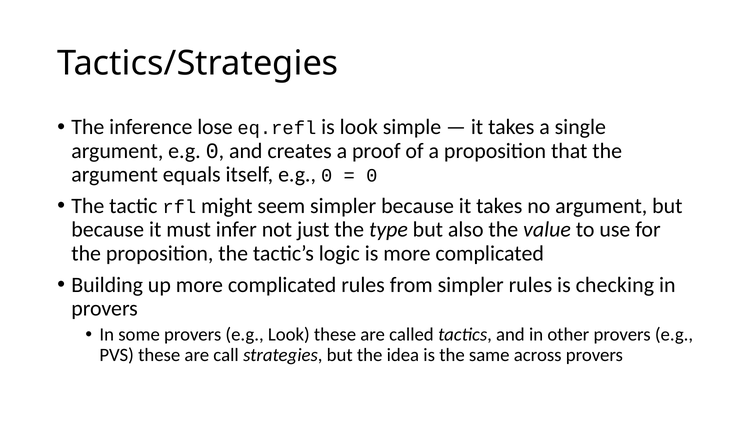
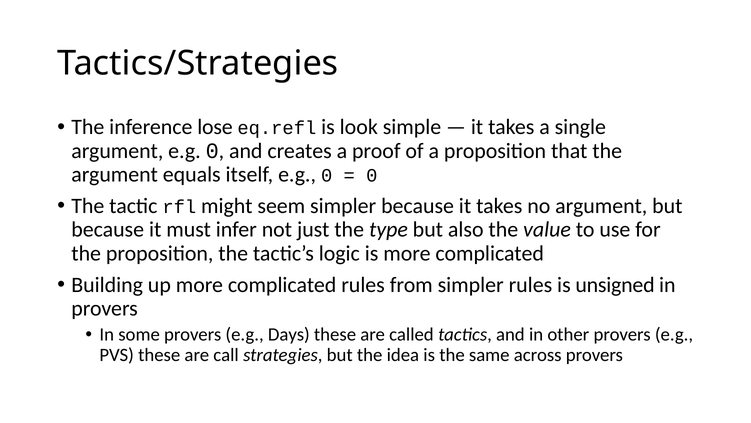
checking: checking -> unsigned
e.g Look: Look -> Days
